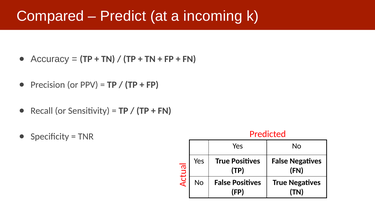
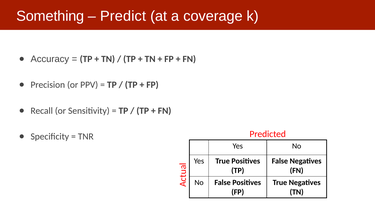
Compared: Compared -> Something
incoming: incoming -> coverage
